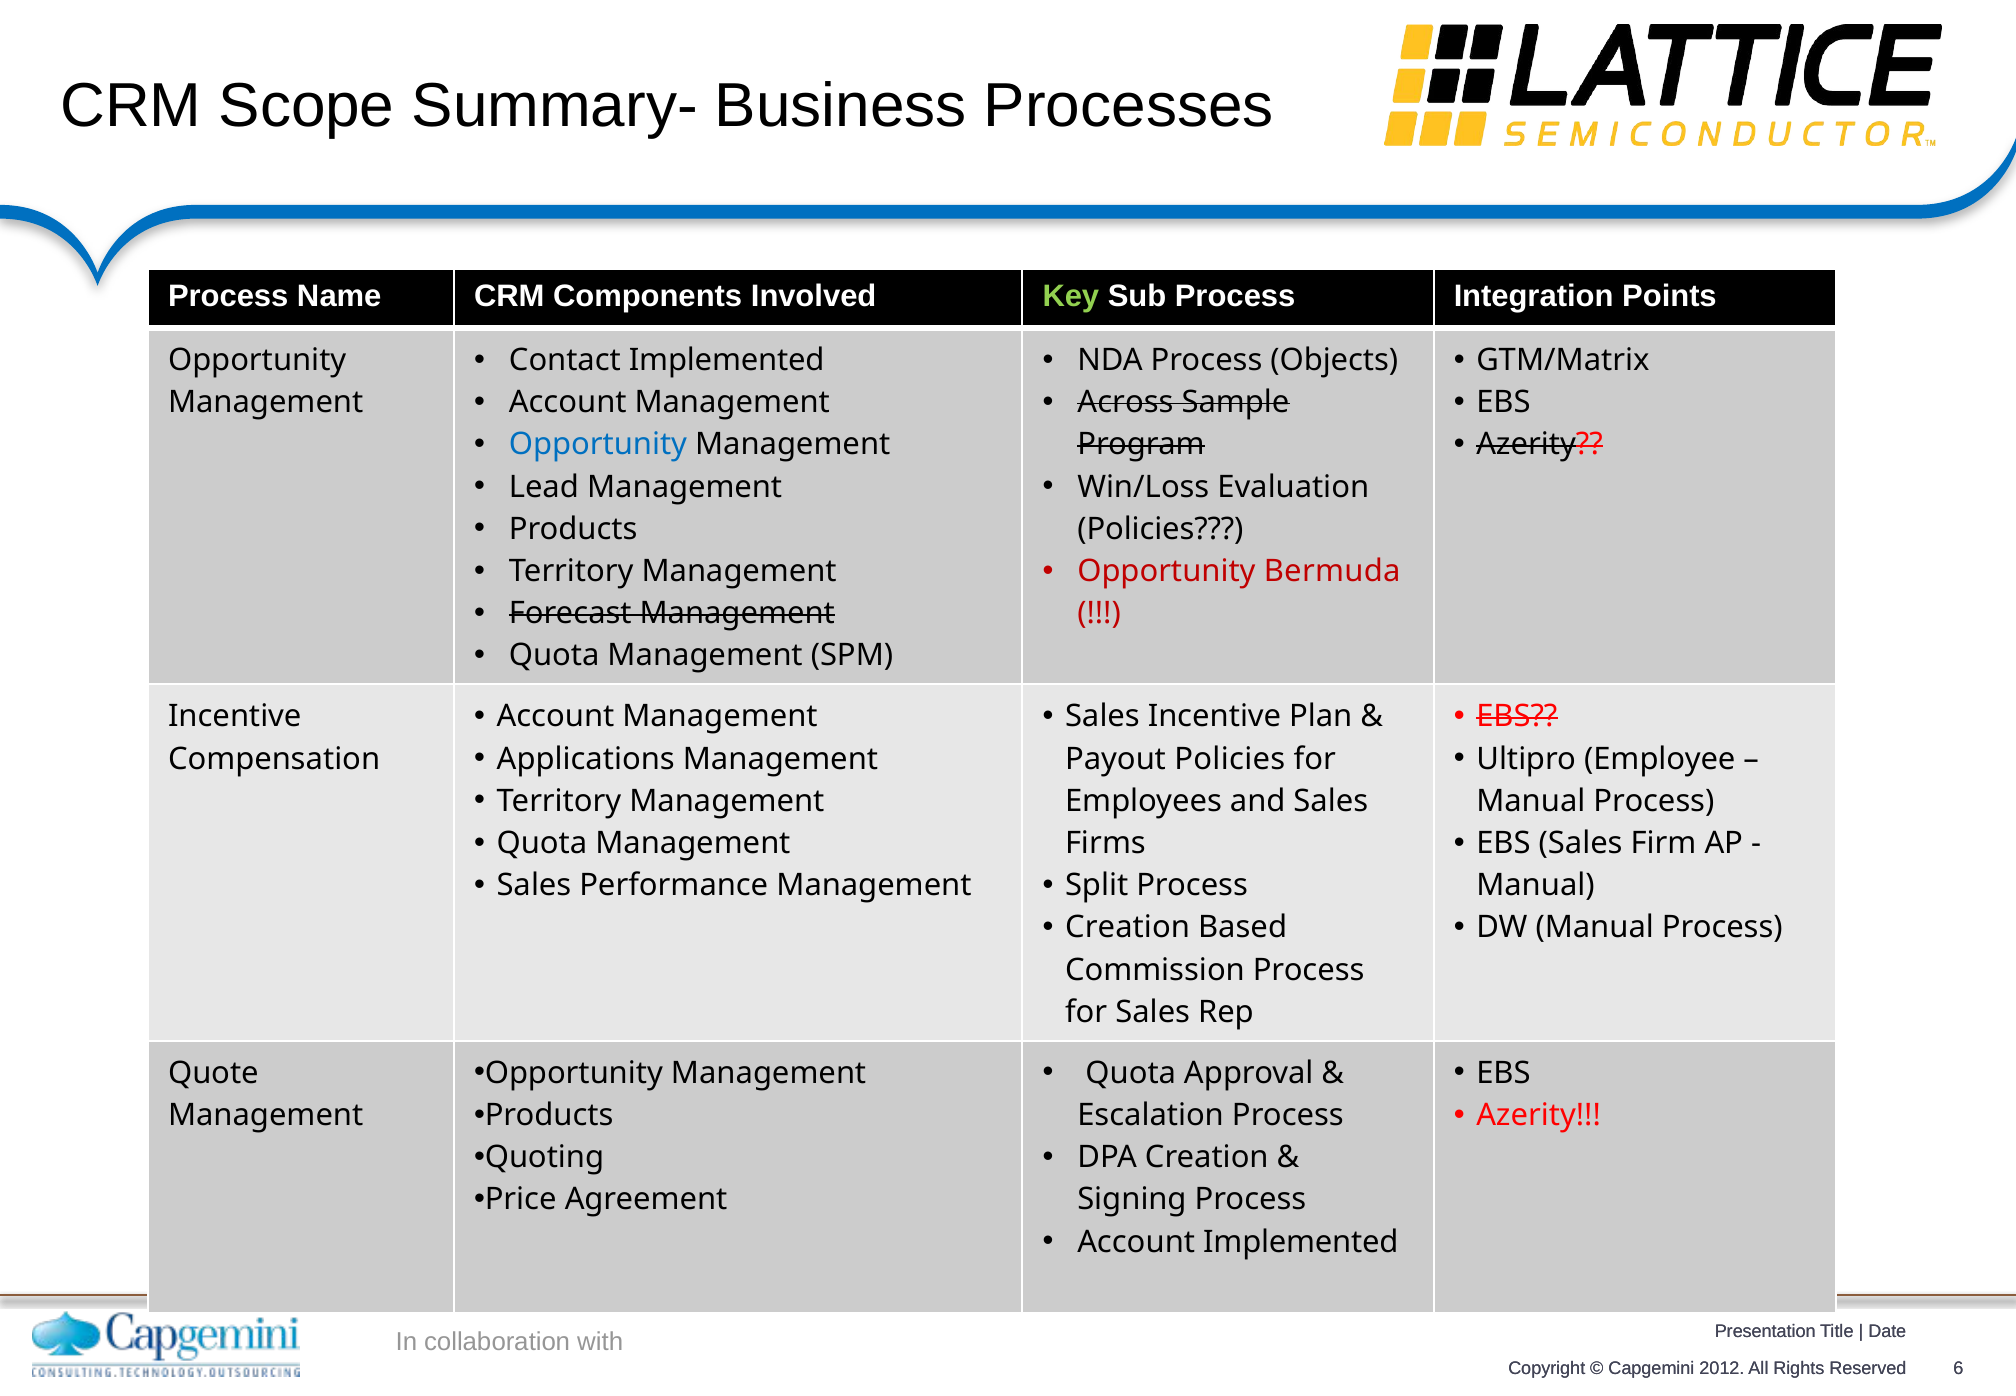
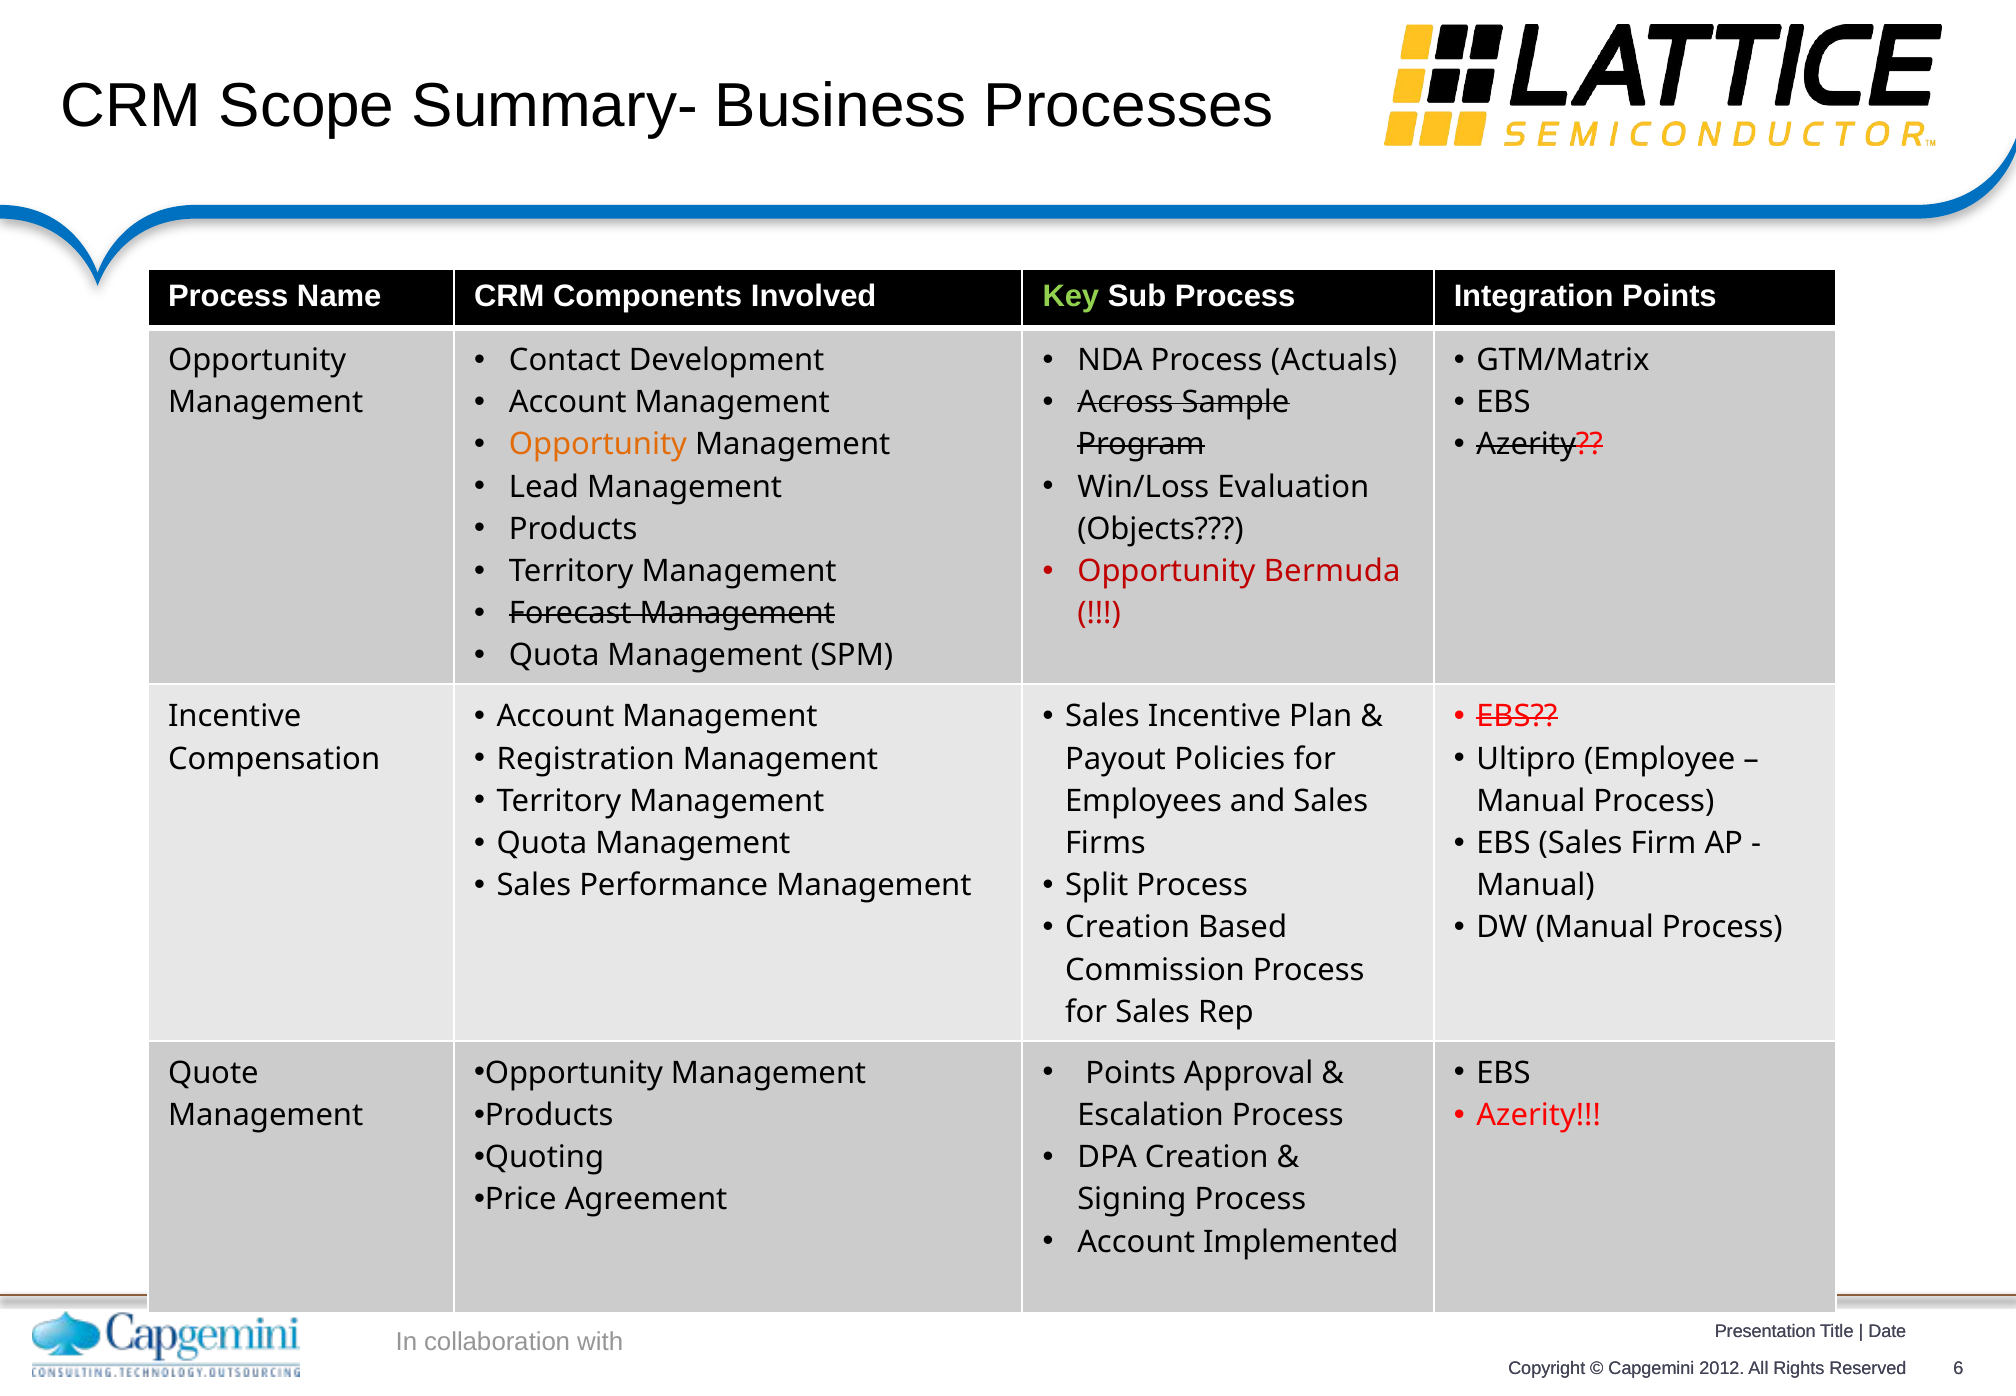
Contact Implemented: Implemented -> Development
Objects: Objects -> Actuals
Opportunity at (598, 445) colour: blue -> orange
Policies at (1160, 529): Policies -> Objects
Applications: Applications -> Registration
Quota at (1131, 1073): Quota -> Points
